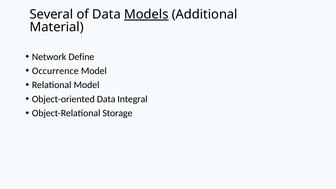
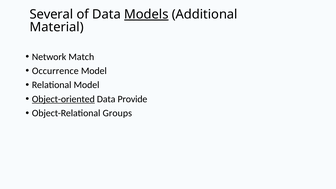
Define: Define -> Match
Object-oriented underline: none -> present
Integral: Integral -> Provide
Storage: Storage -> Groups
